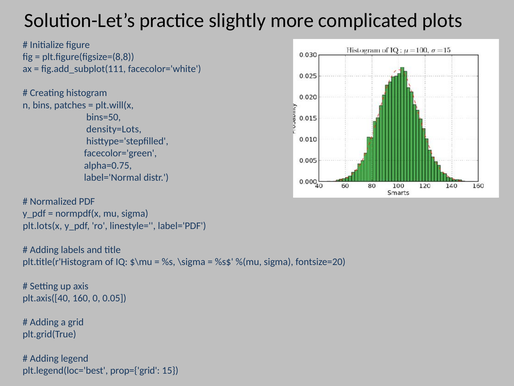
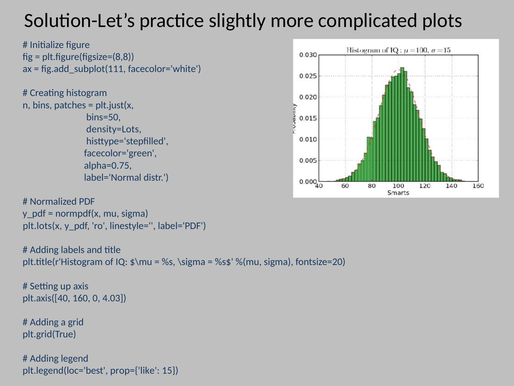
plt.will(x: plt.will(x -> plt.just(x
0.05: 0.05 -> 4.03
prop={'grid: prop={'grid -> prop={'like
